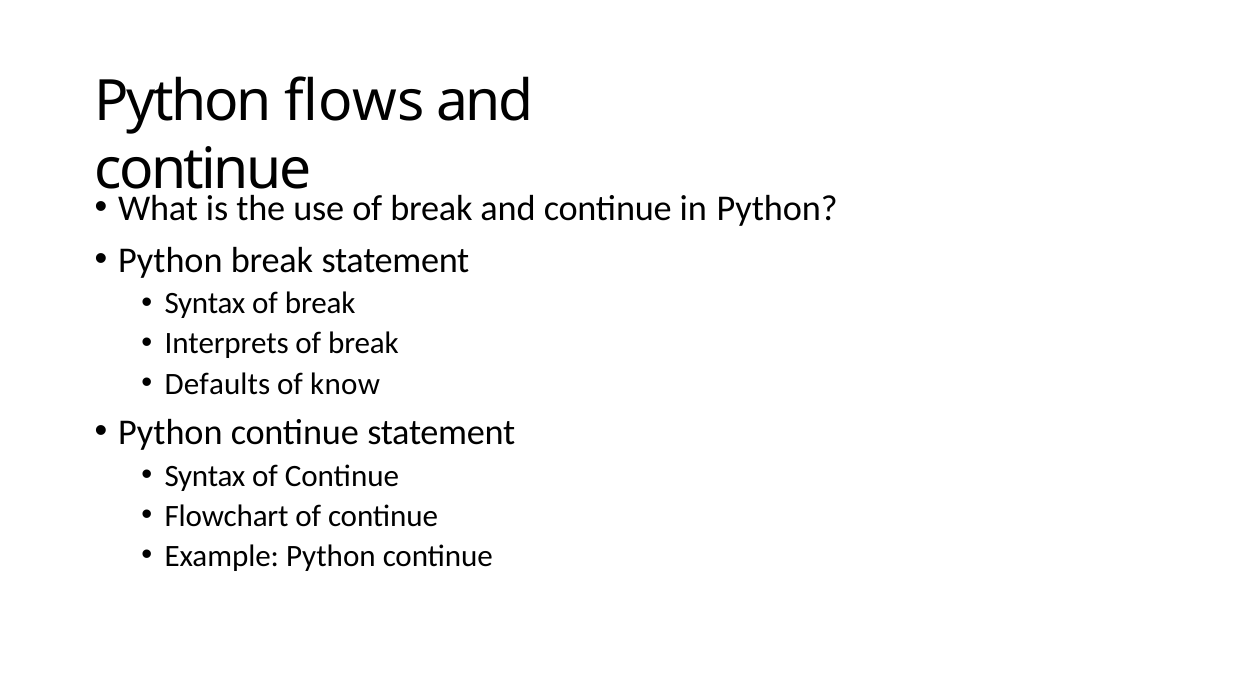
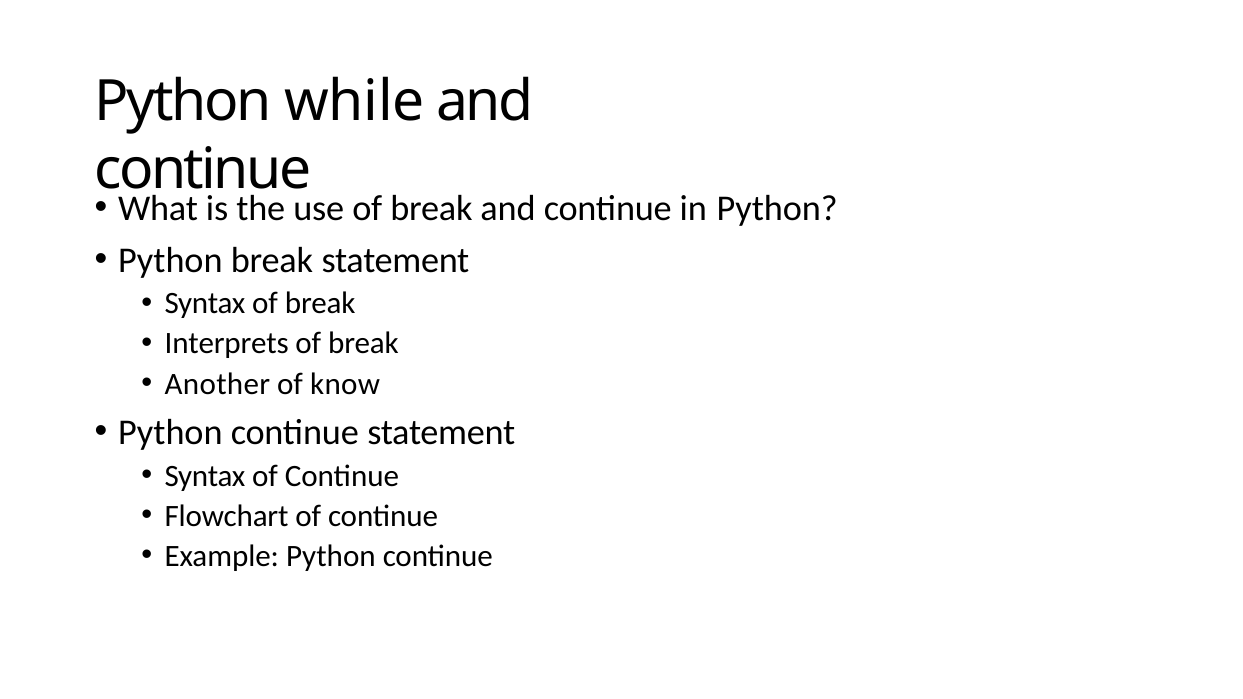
flows: flows -> while
Defaults: Defaults -> Another
